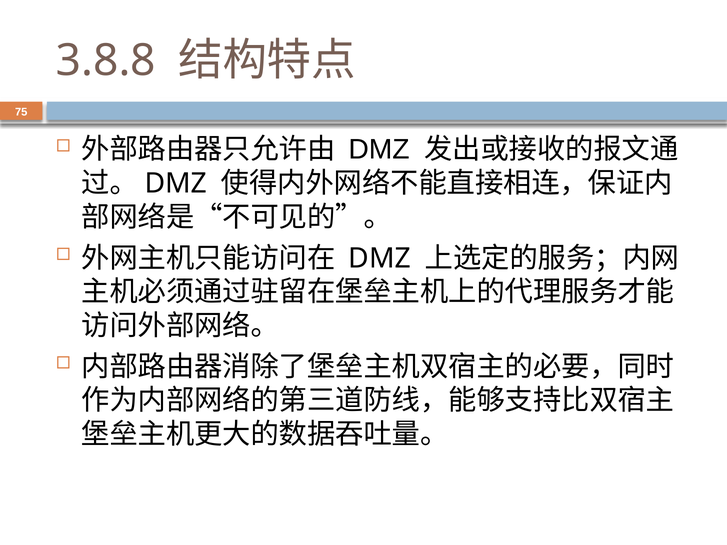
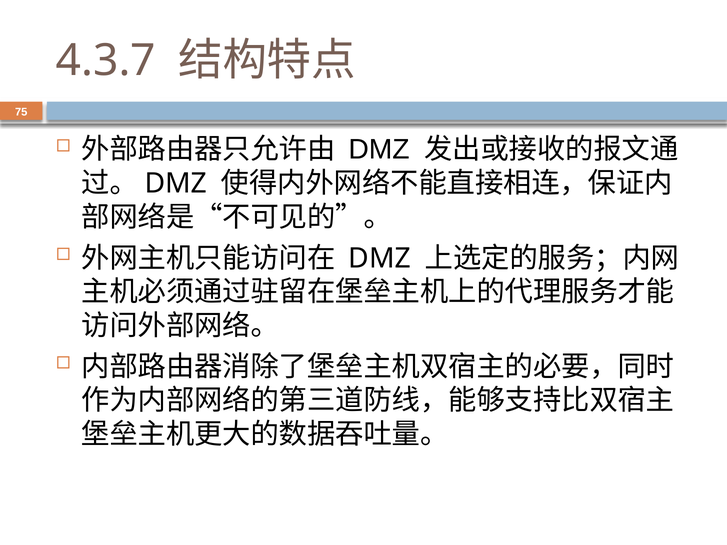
3.8.8: 3.8.8 -> 4.3.7
